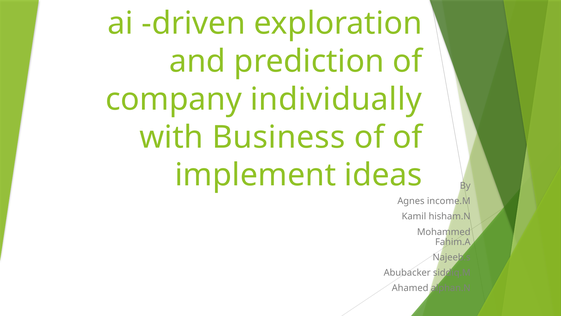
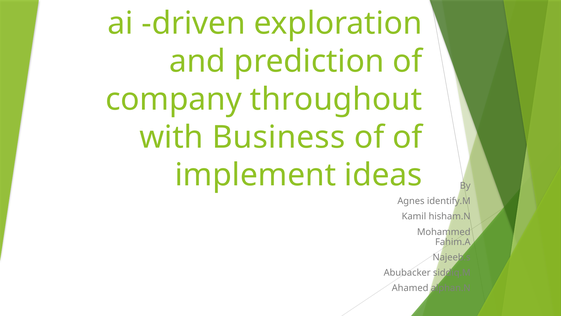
individually: individually -> throughout
income.M: income.M -> identify.M
